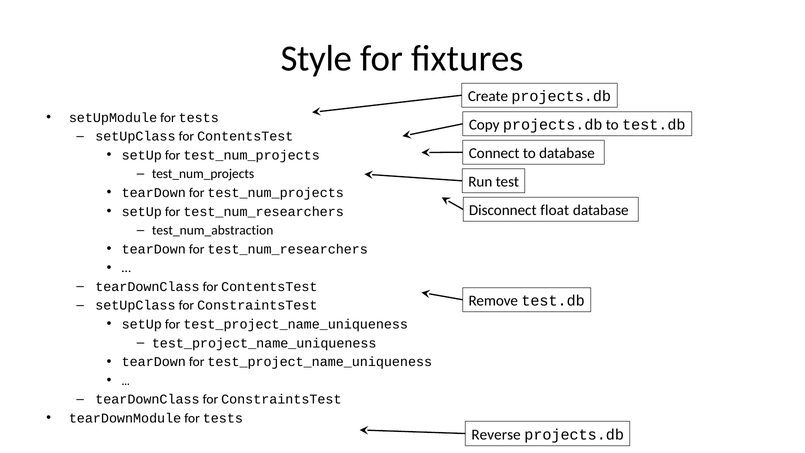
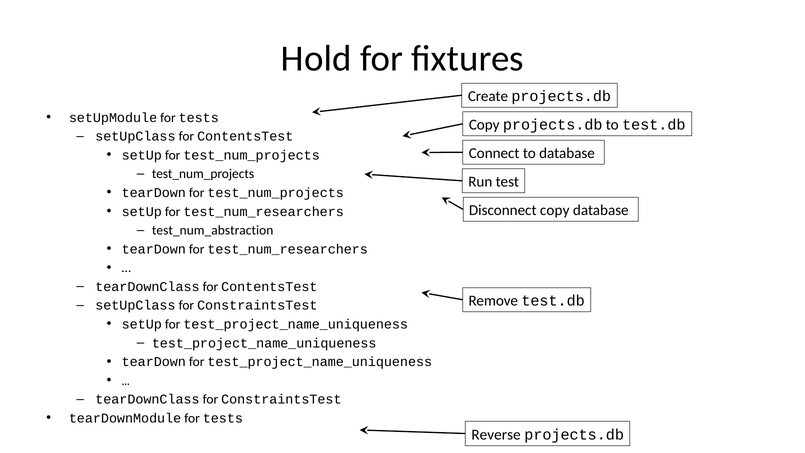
Style: Style -> Hold
Disconnect float: float -> copy
